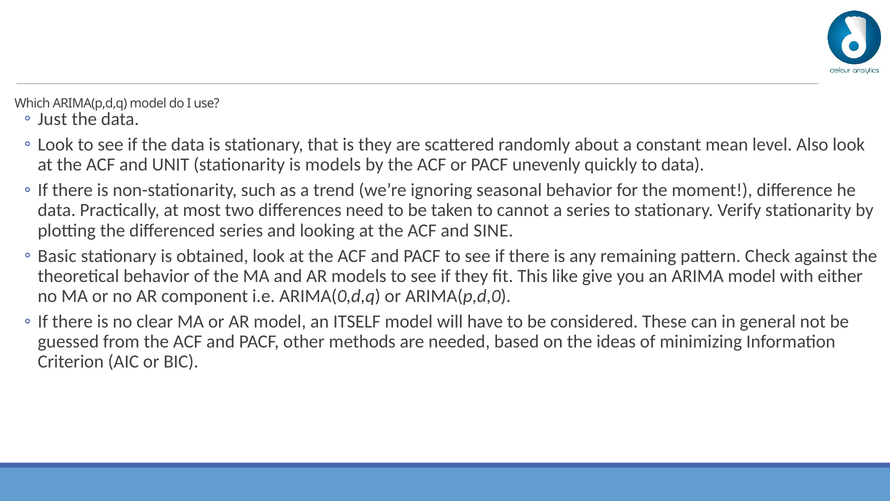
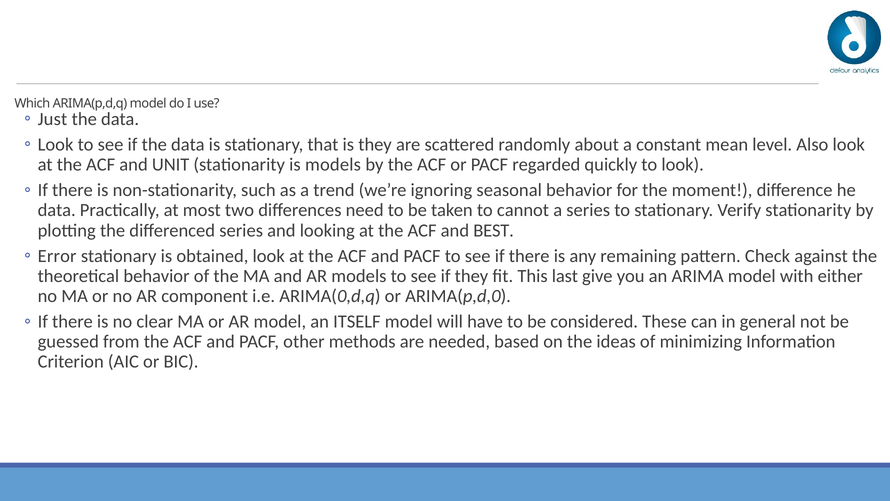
unevenly: unevenly -> regarded
to data: data -> look
SINE: SINE -> BEST
Basic: Basic -> Error
like: like -> last
